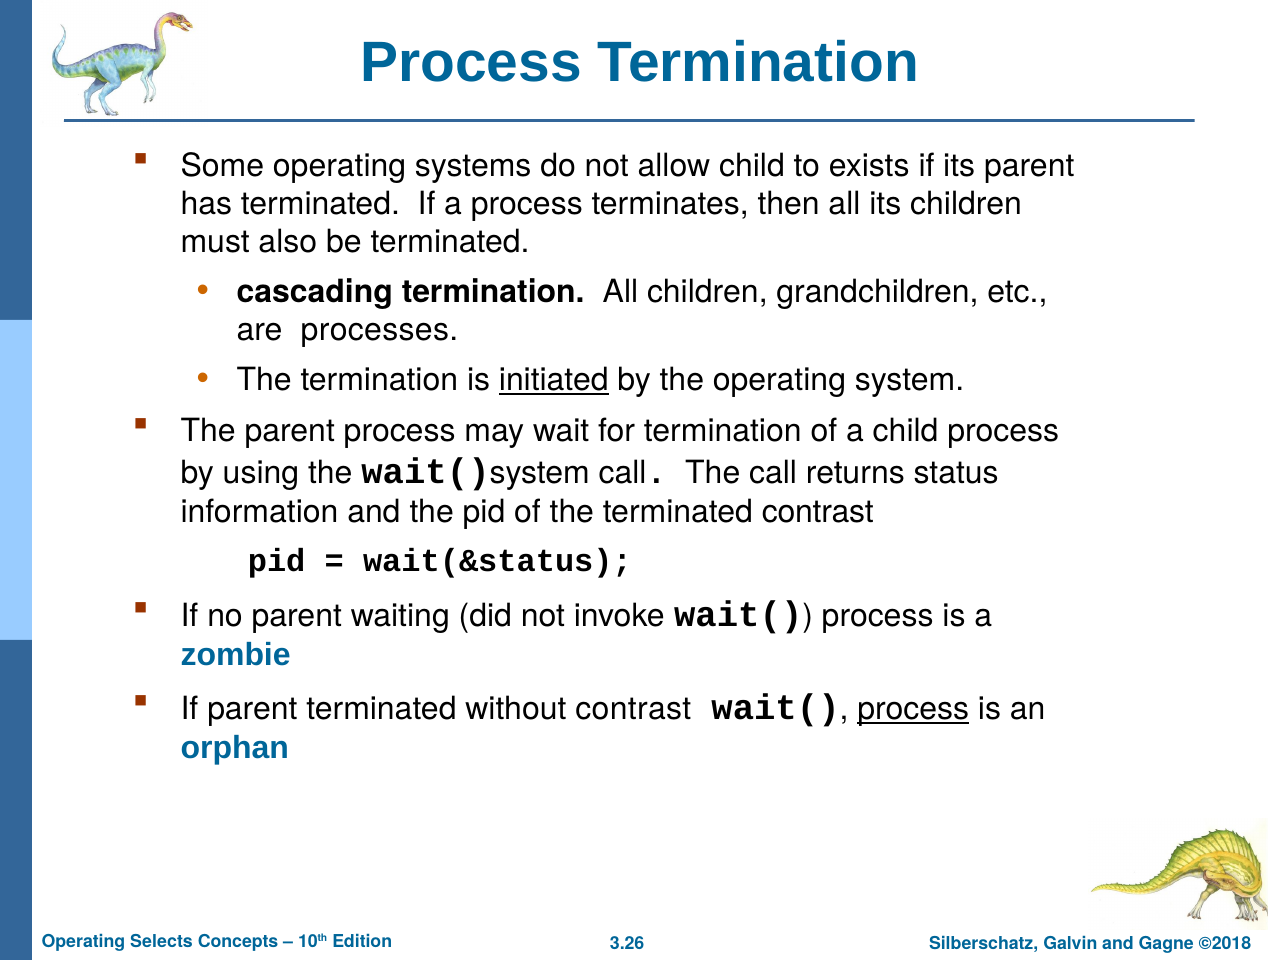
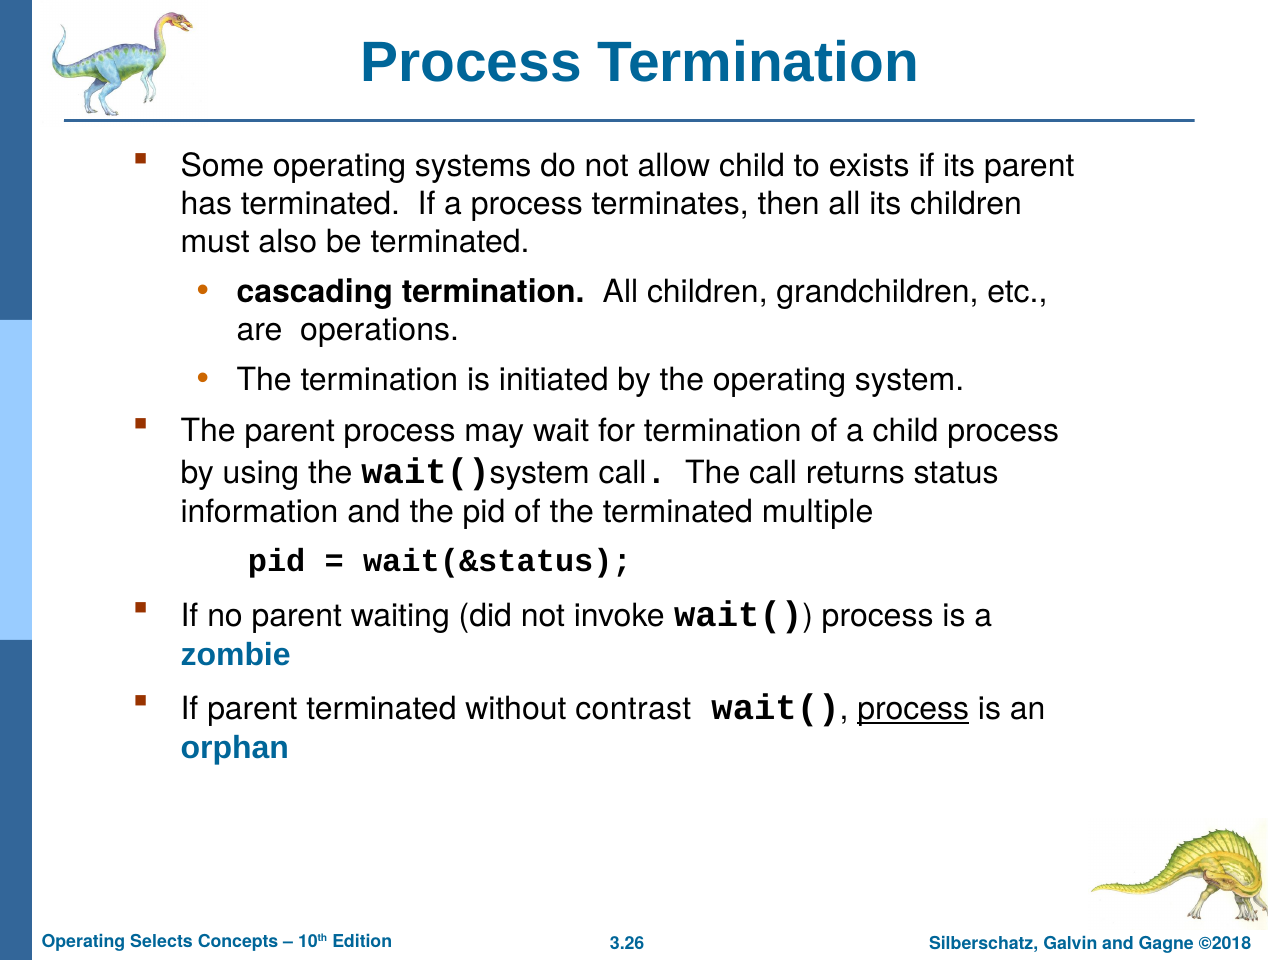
processes: processes -> operations
initiated underline: present -> none
terminated contrast: contrast -> multiple
